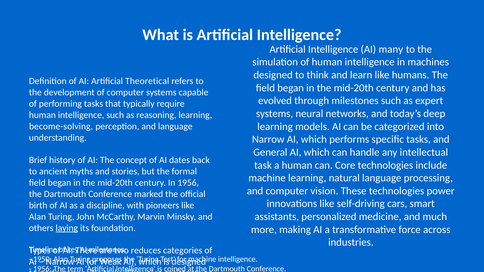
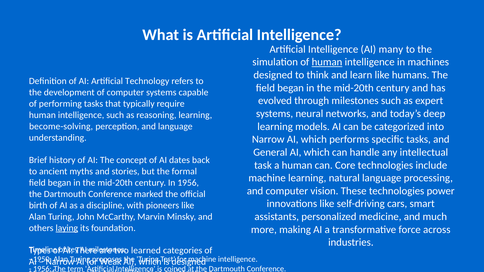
human at (327, 62) underline: none -> present
Artificial Theoretical: Theoretical -> Technology
reduces: reduces -> learned
